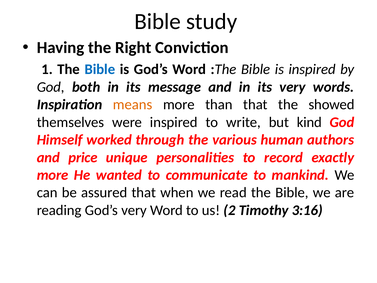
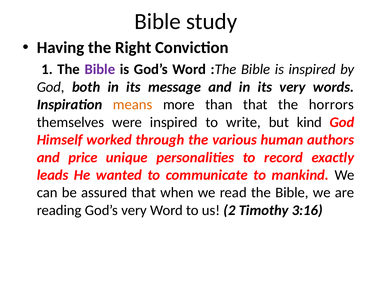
Bible at (100, 69) colour: blue -> purple
showed: showed -> horrors
more at (53, 175): more -> leads
